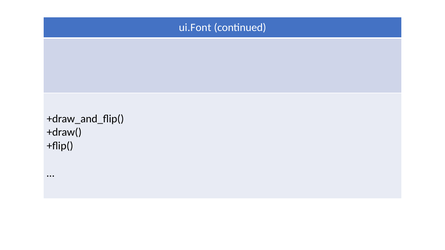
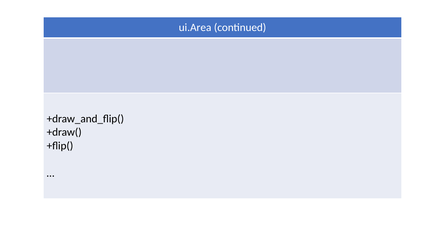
ui.Font: ui.Font -> ui.Area
